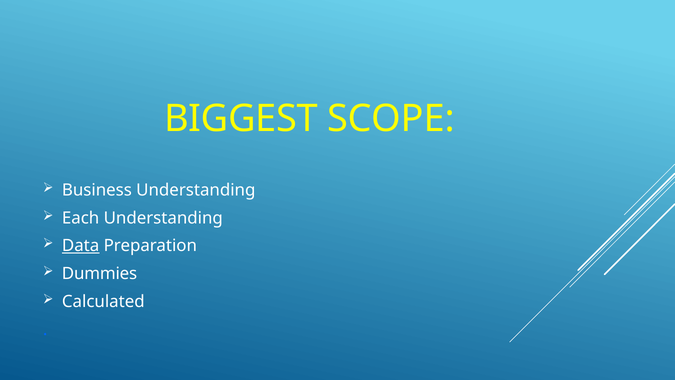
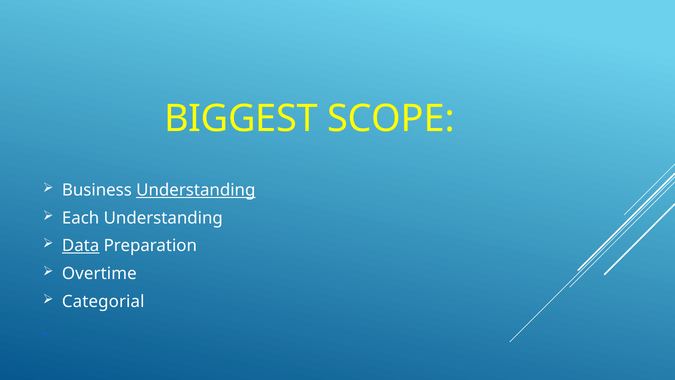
Understanding at (196, 190) underline: none -> present
Dummies: Dummies -> Overtime
Calculated: Calculated -> Categorial
